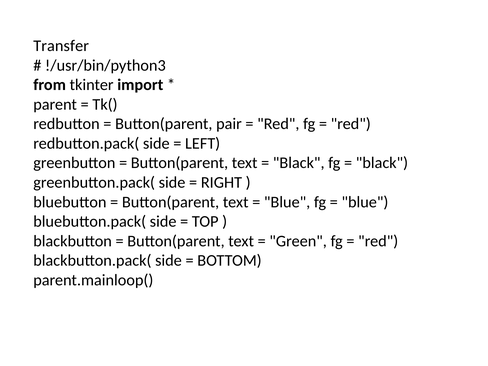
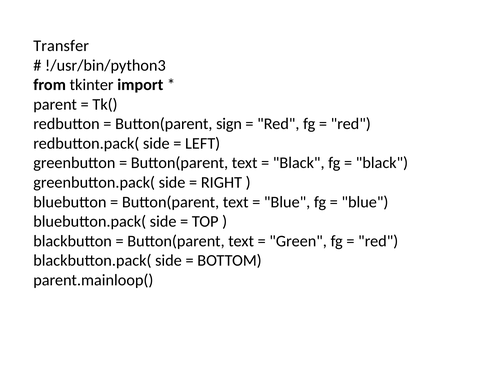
pair: pair -> sign
